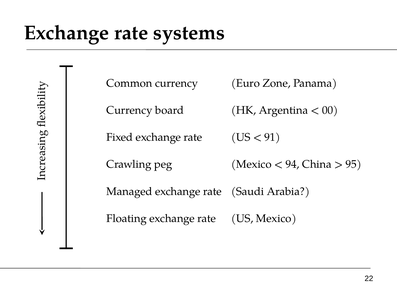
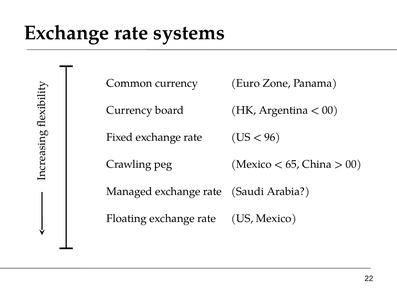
91: 91 -> 96
94: 94 -> 65
95 at (354, 164): 95 -> 00
